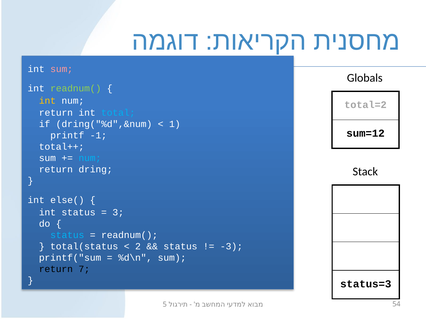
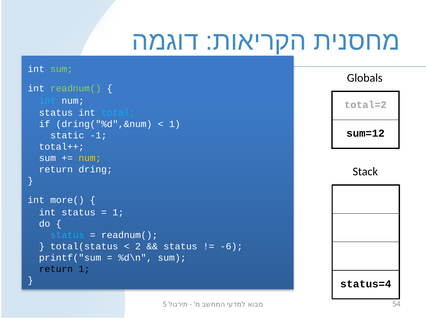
sum at (62, 69) colour: pink -> light green
int at (47, 101) colour: yellow -> light blue
return at (56, 113): return -> status
printf: printf -> static
num at (90, 158) colour: light blue -> yellow
else(: else( -> more(
3 at (118, 213): 3 -> 1
-3: -3 -> -6
return 7: 7 -> 1
status=3: status=3 -> status=4
